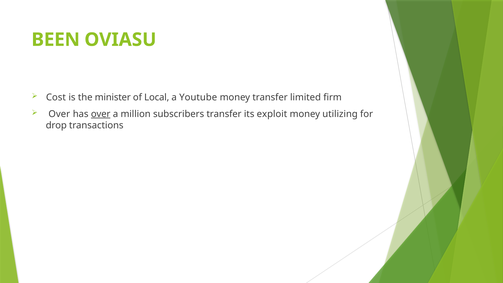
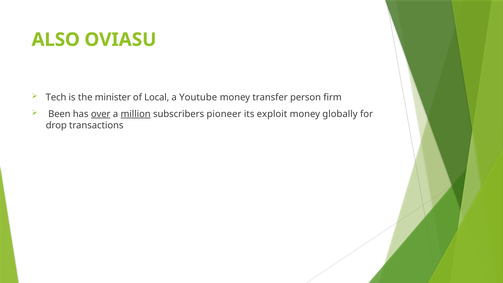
BEEN: BEEN -> ALSO
Cost: Cost -> Tech
limited: limited -> person
Over at (59, 114): Over -> Been
million underline: none -> present
subscribers transfer: transfer -> pioneer
utilizing: utilizing -> globally
